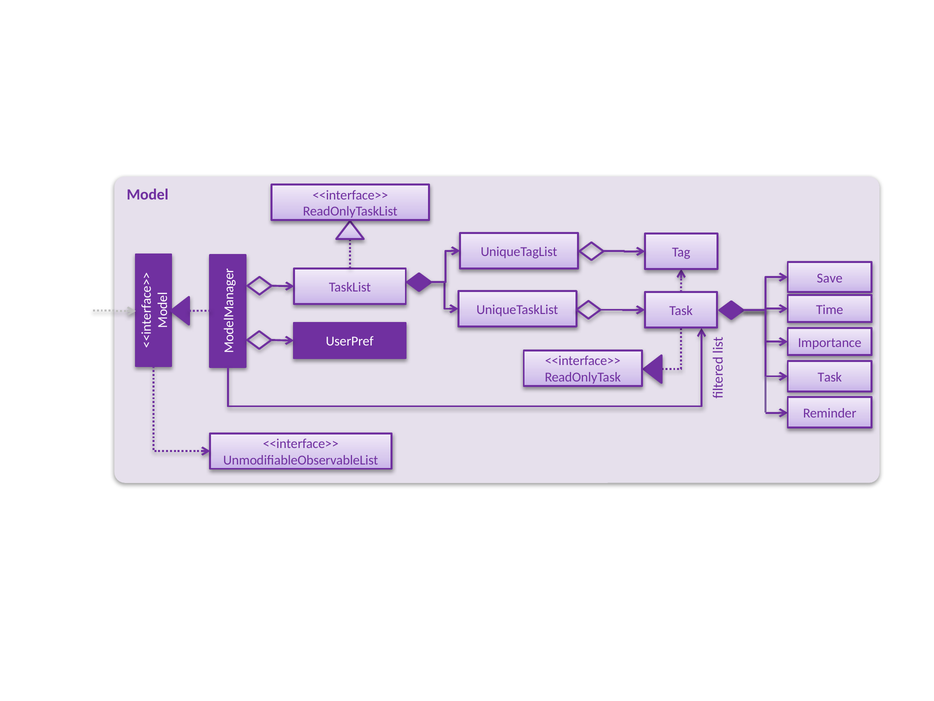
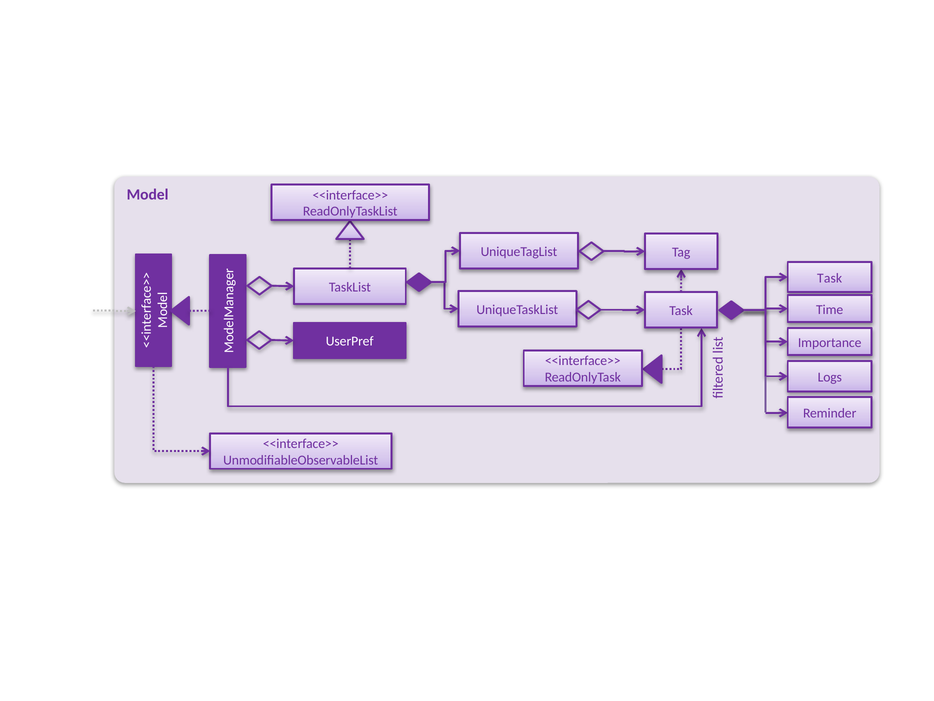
Save at (830, 278): Save -> Task
Task at (830, 377): Task -> Logs
